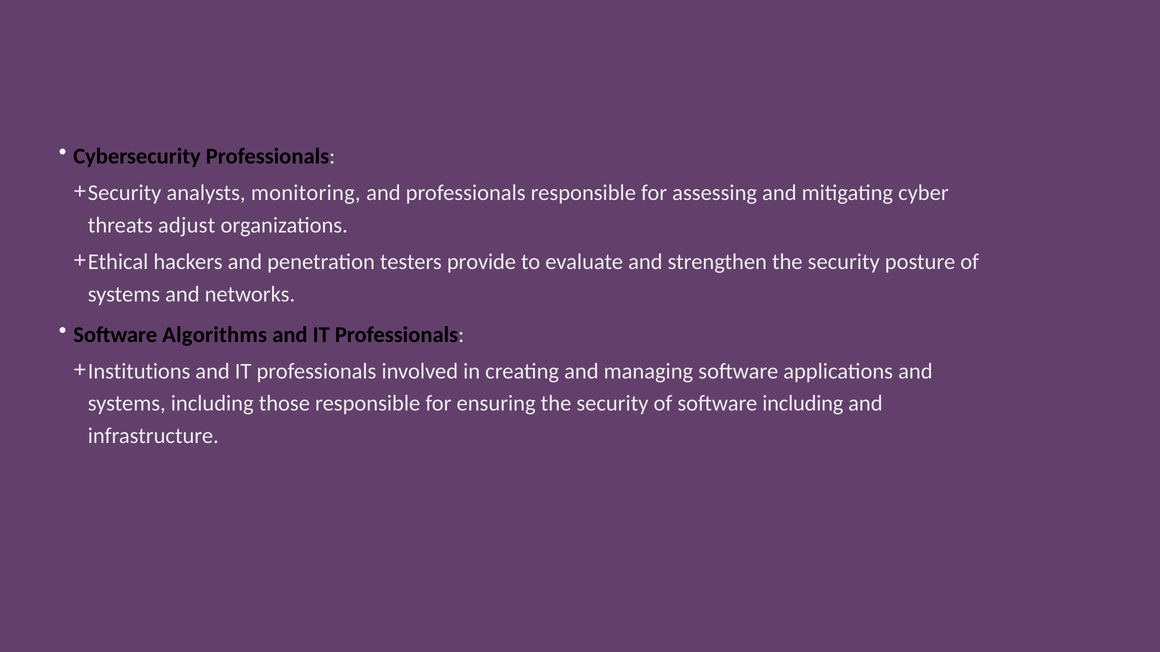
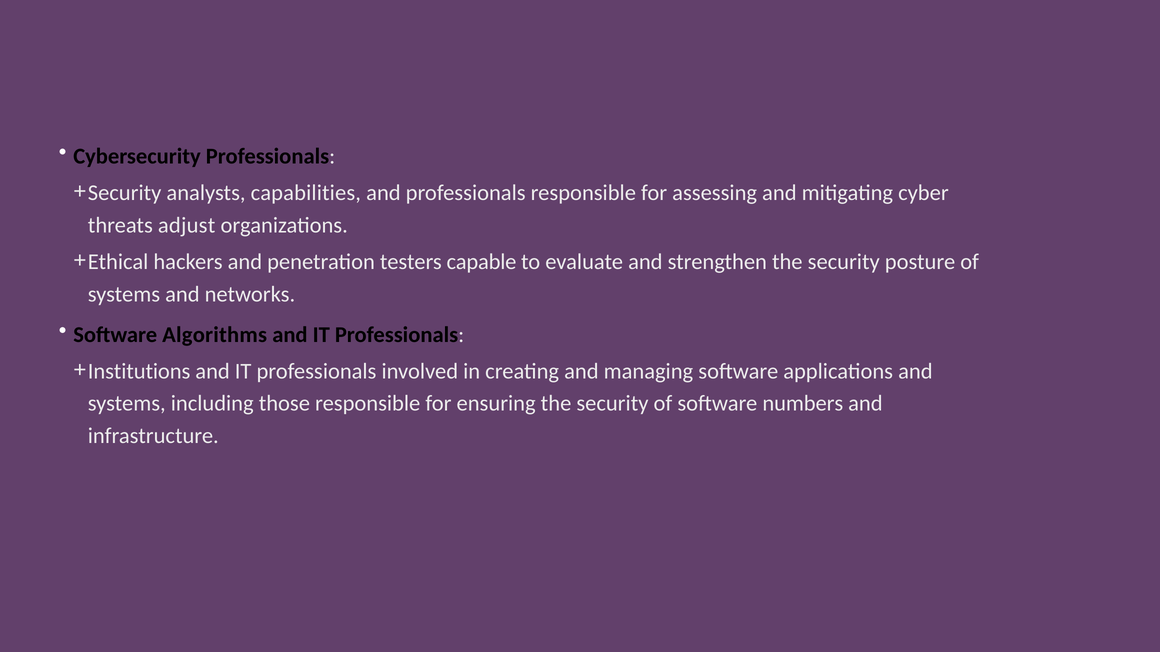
monitoring: monitoring -> capabilities
provide: provide -> capable
software including: including -> numbers
